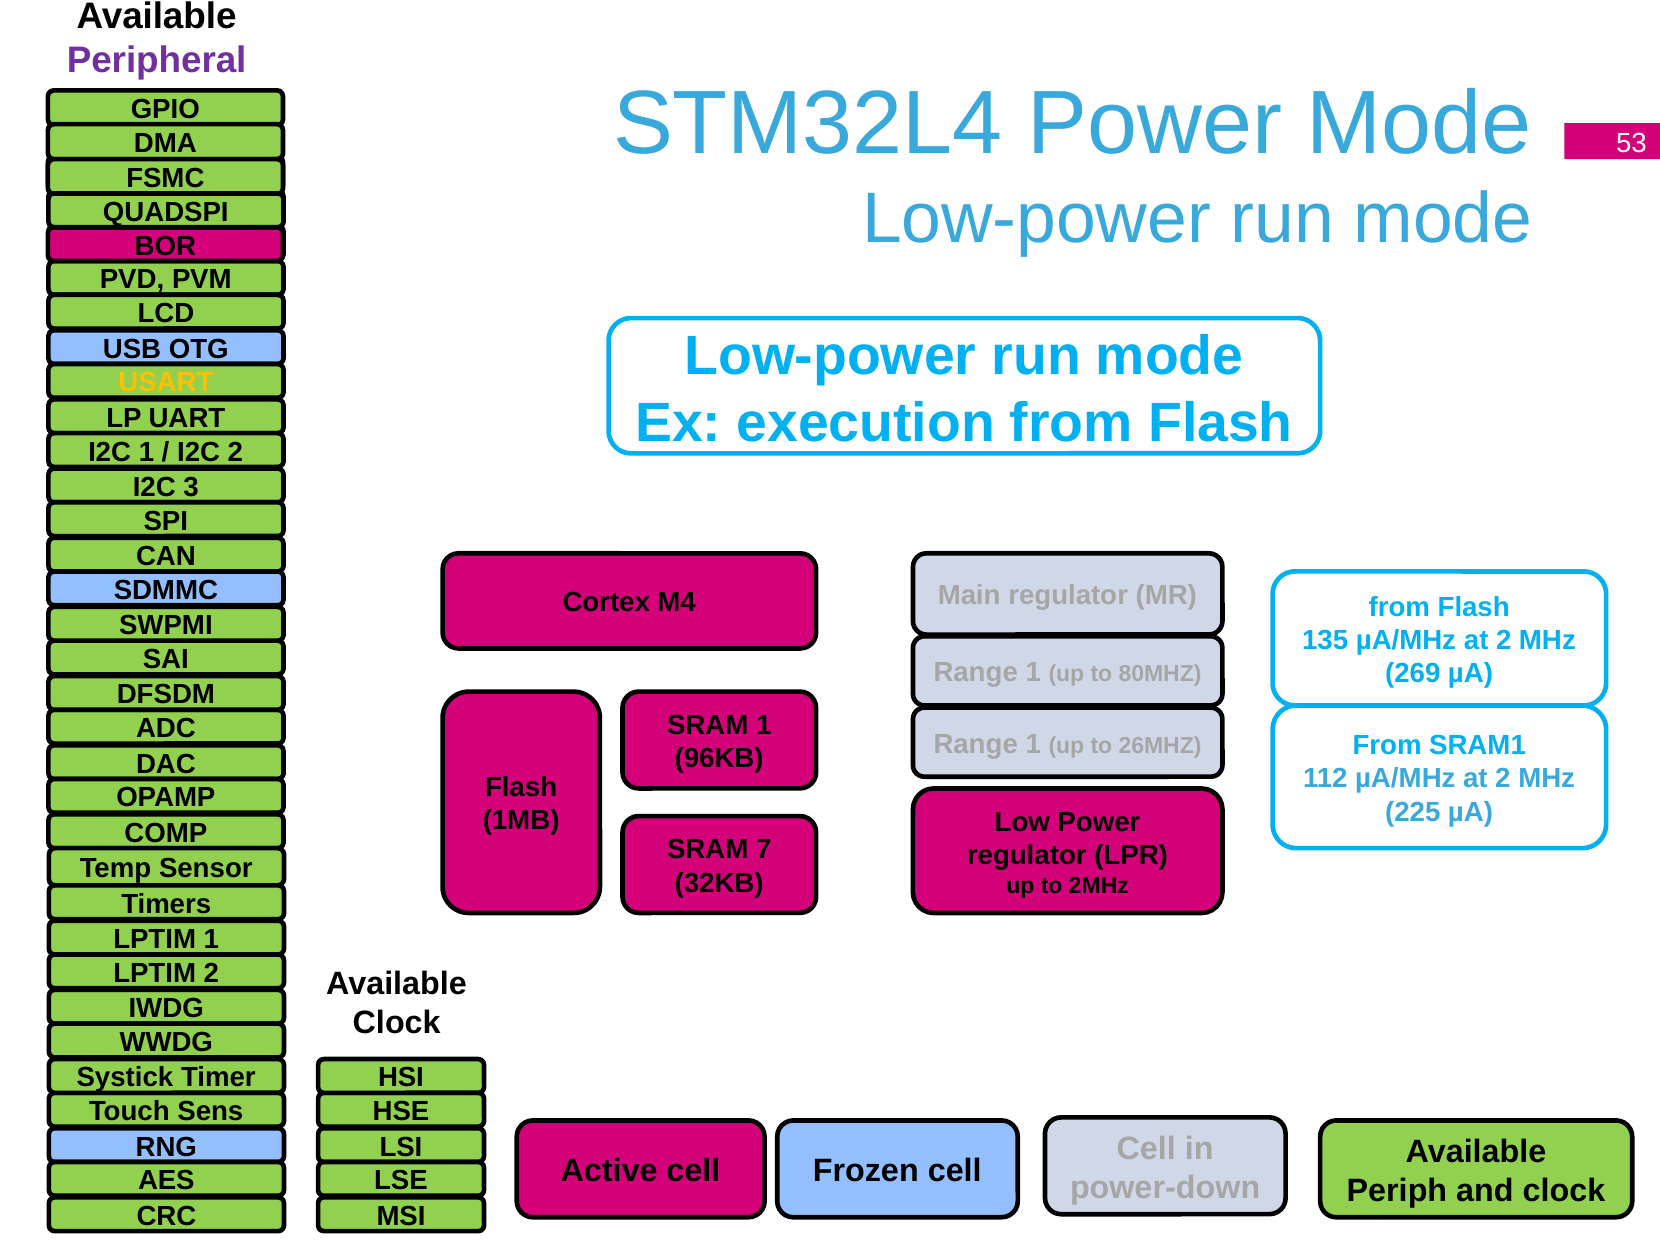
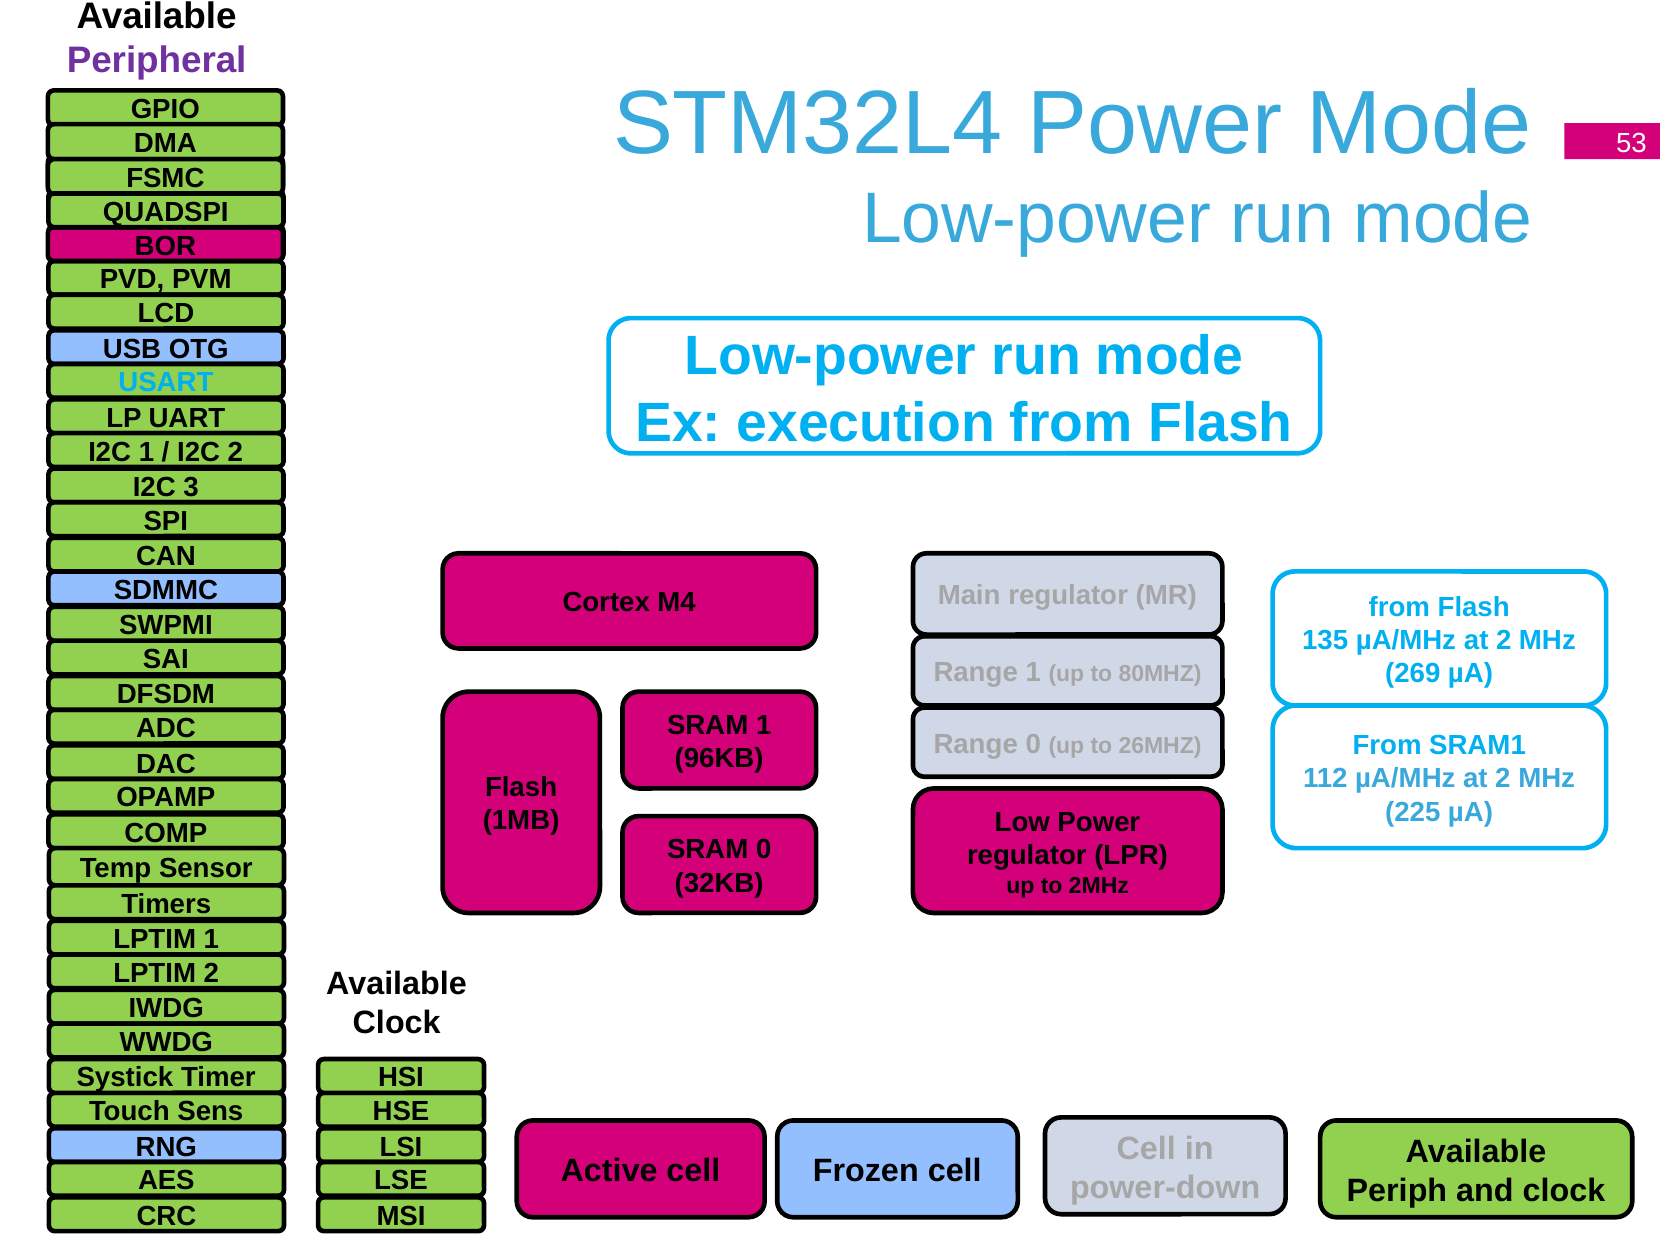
USART colour: yellow -> light blue
1 at (1033, 744): 1 -> 0
SRAM 7: 7 -> 0
